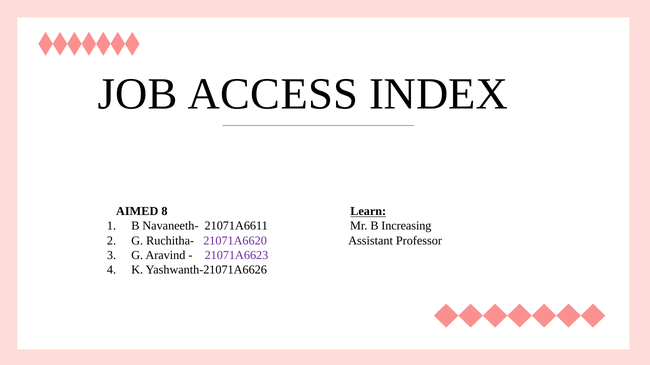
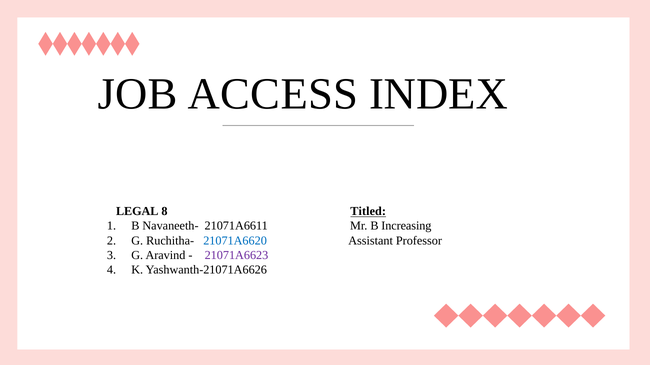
AIMED: AIMED -> LEGAL
Learn: Learn -> Titled
21071A6620 colour: purple -> blue
